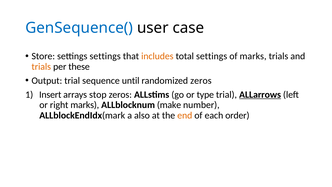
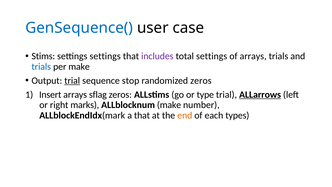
Store: Store -> Stims
includes colour: orange -> purple
of marks: marks -> arrays
trials at (41, 67) colour: orange -> blue
per these: these -> make
trial at (72, 81) underline: none -> present
until: until -> stop
stop: stop -> sflag
a also: also -> that
order: order -> types
